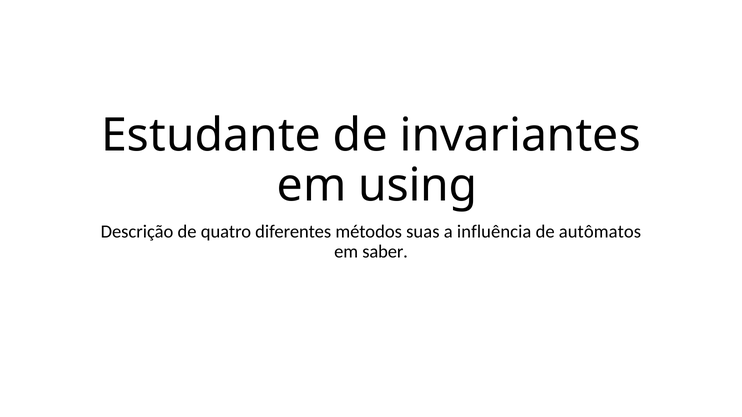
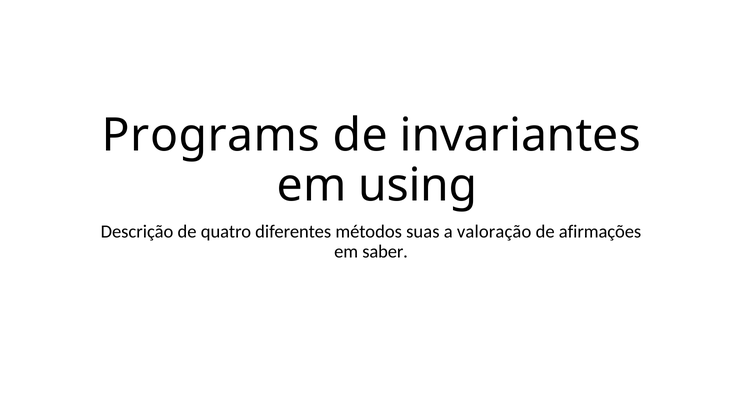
Estudante: Estudante -> Programs
influência: influência -> valoração
autômatos: autômatos -> afirmações
